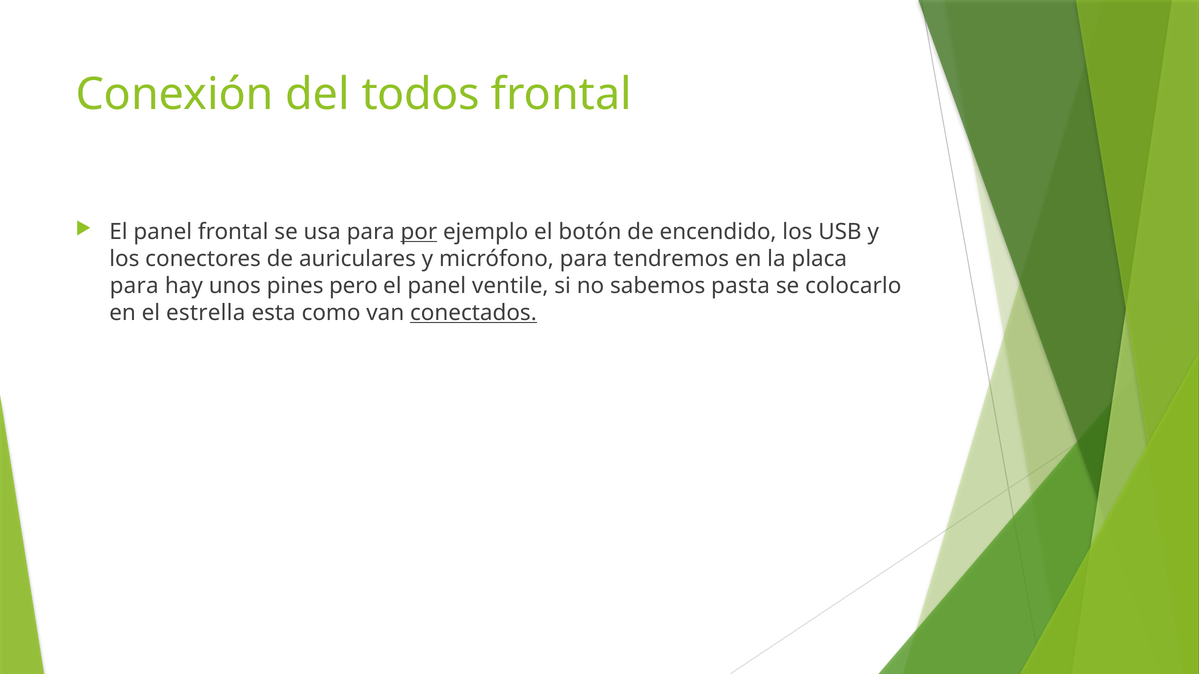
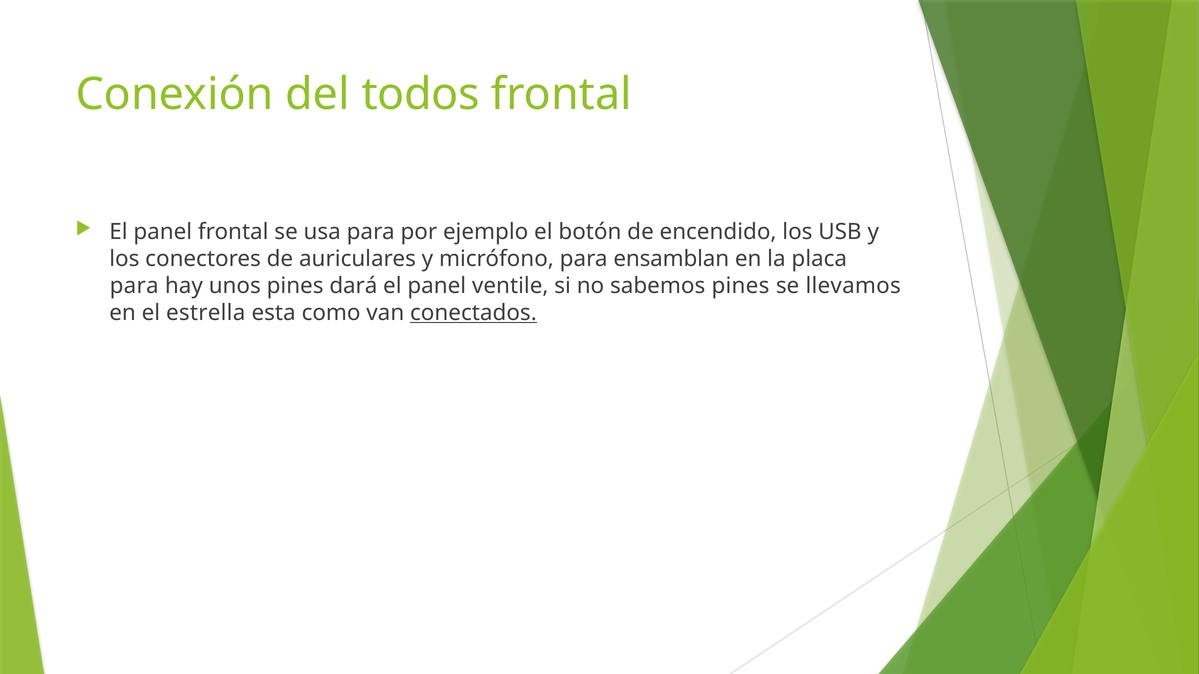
por underline: present -> none
tendremos: tendremos -> ensamblan
pero: pero -> dará
sabemos pasta: pasta -> pines
colocarlo: colocarlo -> llevamos
